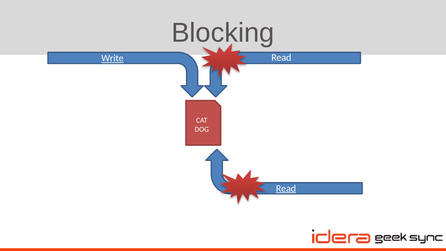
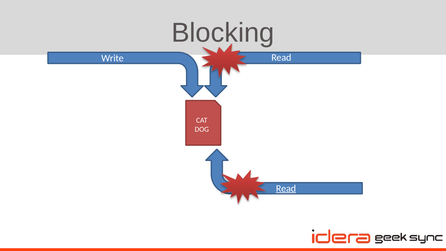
Write underline: present -> none
